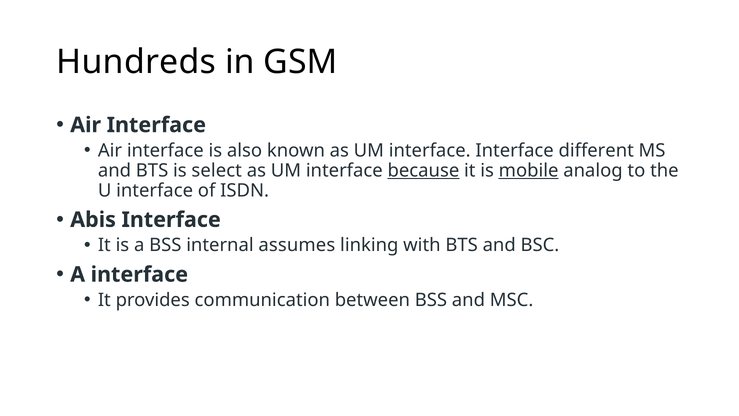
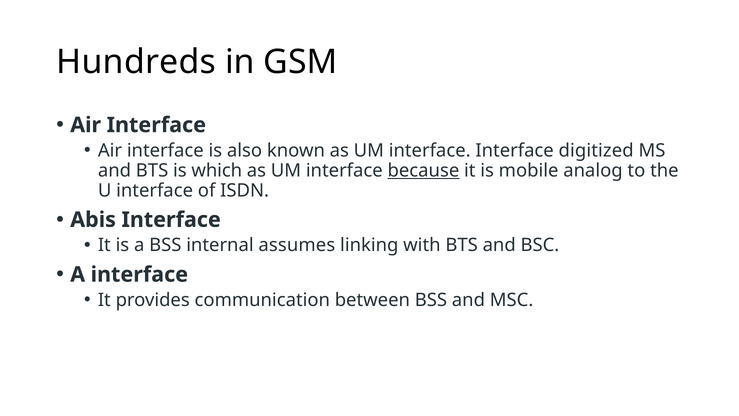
different: different -> digitized
select: select -> which
mobile underline: present -> none
